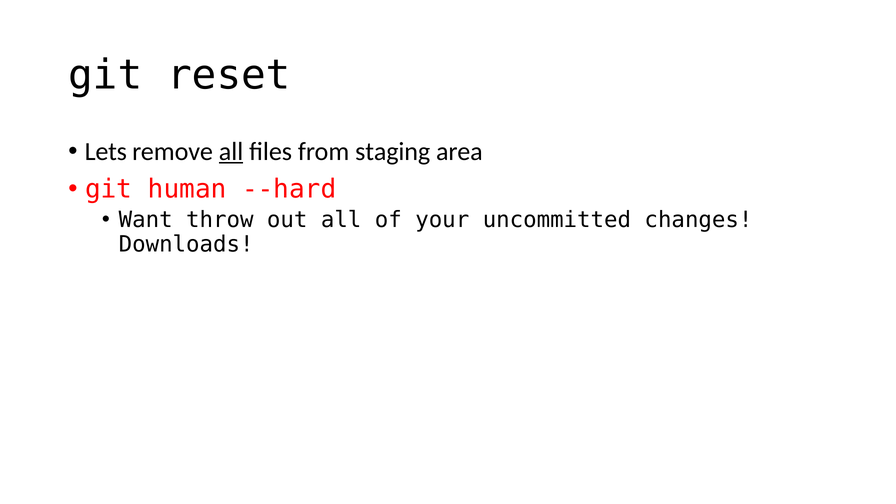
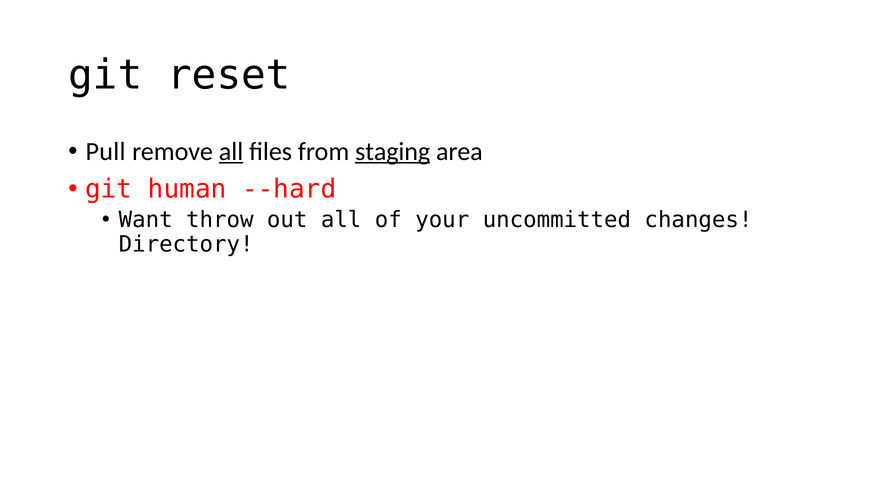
Lets: Lets -> Pull
staging underline: none -> present
Downloads: Downloads -> Directory
